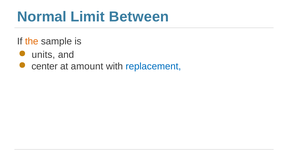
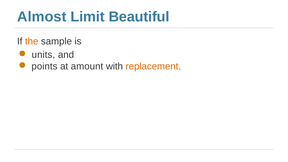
Normal: Normal -> Almost
Between: Between -> Beautiful
center: center -> points
replacement colour: blue -> orange
